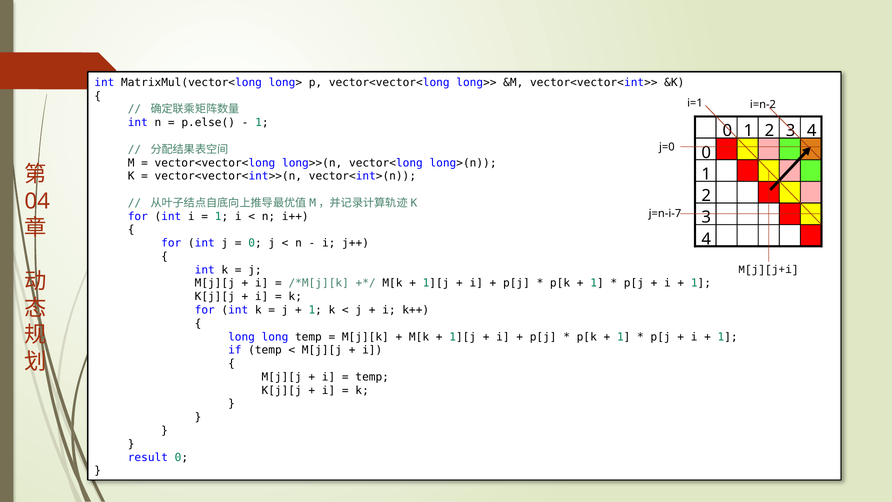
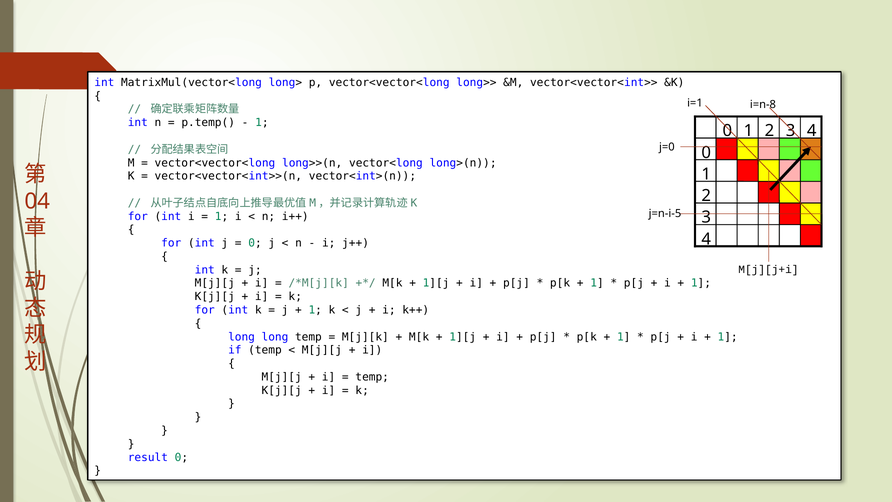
i=n-2: i=n-2 -> i=n-8
p.else(: p.else( -> p.temp(
j=n-i-7: j=n-i-7 -> j=n-i-5
